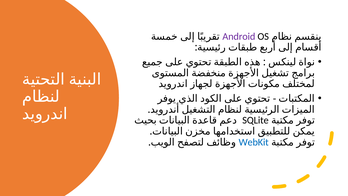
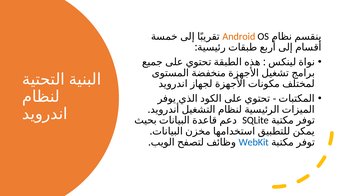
Android colour: purple -> orange
